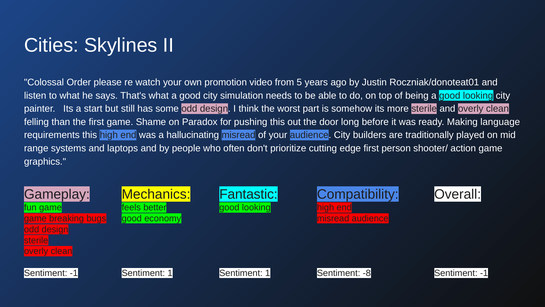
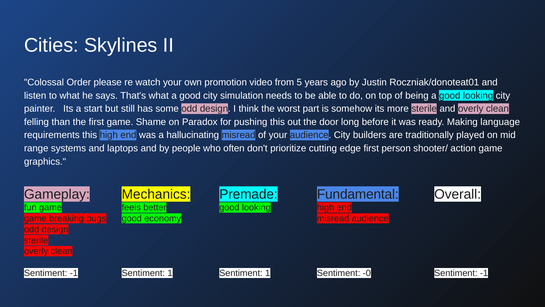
Fantastic: Fantastic -> Premade
Compatibility: Compatibility -> Fundamental
-8: -8 -> -0
